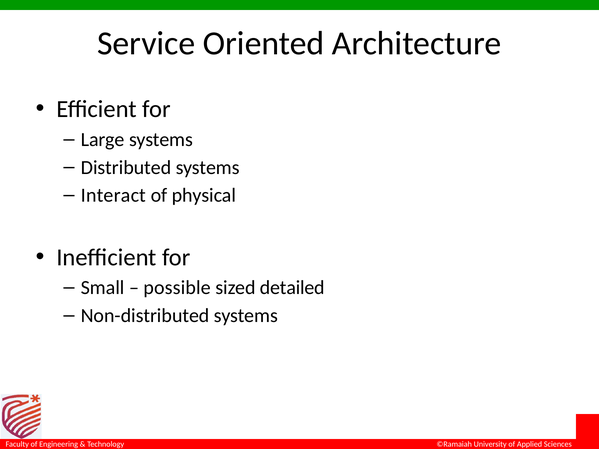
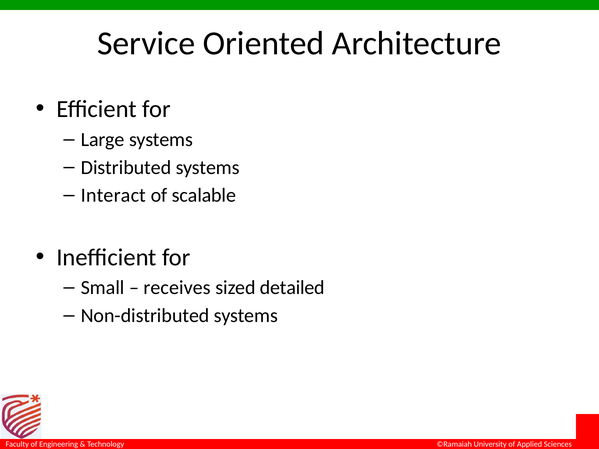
physical: physical -> scalable
possible: possible -> receives
